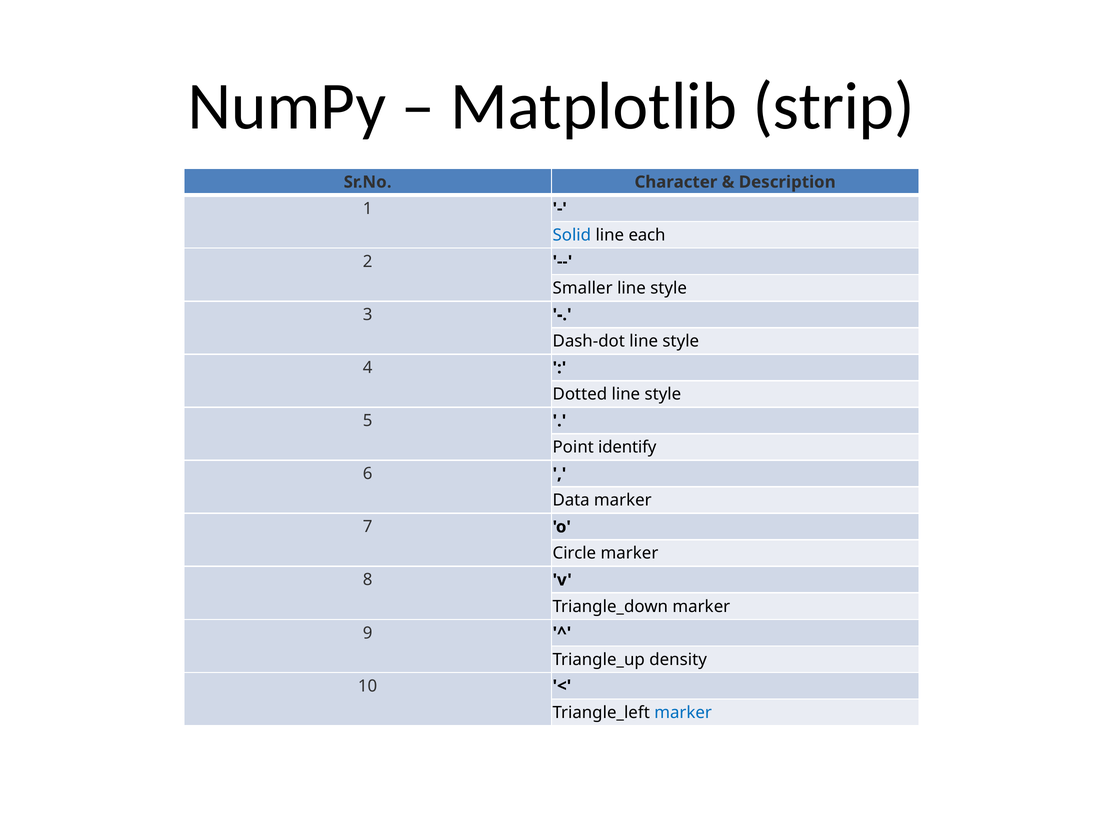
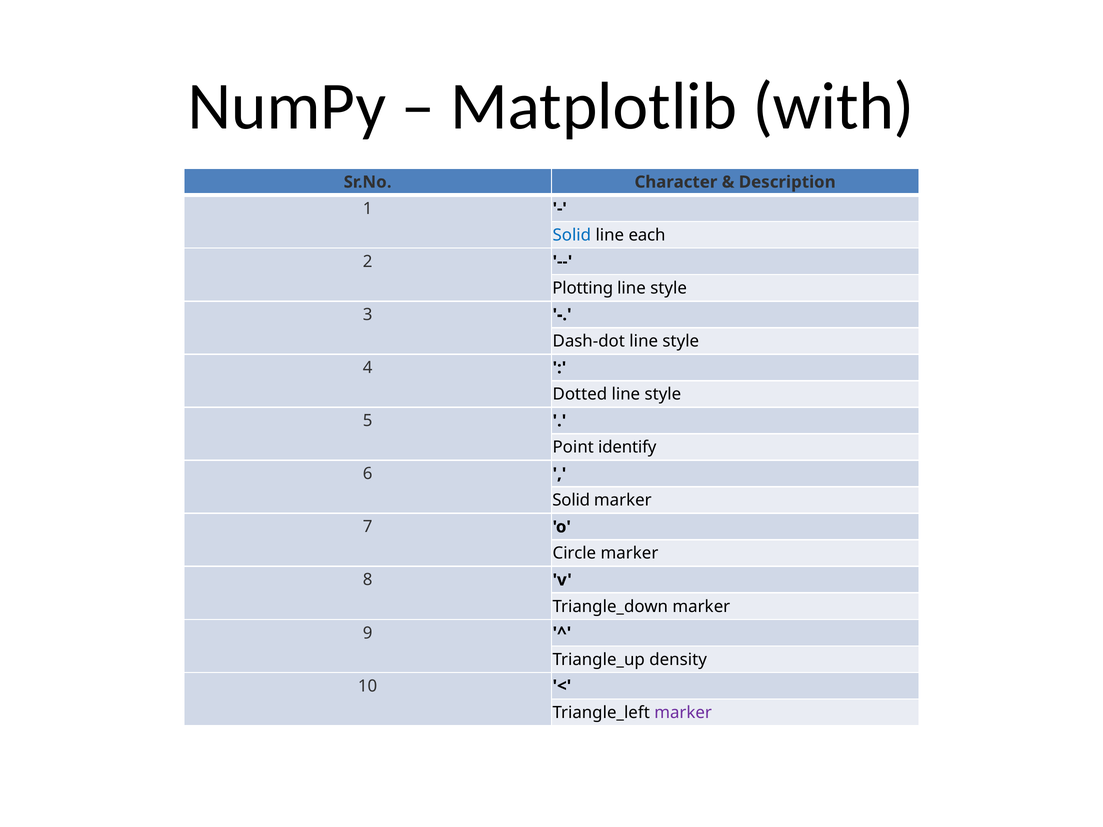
strip: strip -> with
Smaller: Smaller -> Plotting
Data at (571, 501): Data -> Solid
marker at (683, 713) colour: blue -> purple
